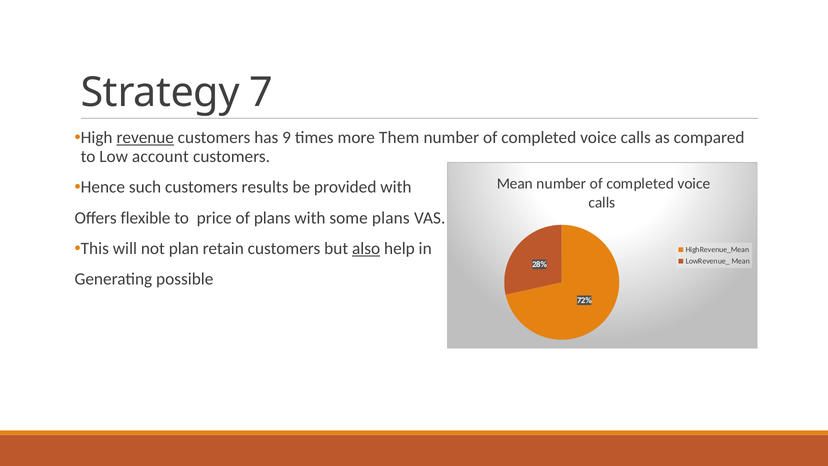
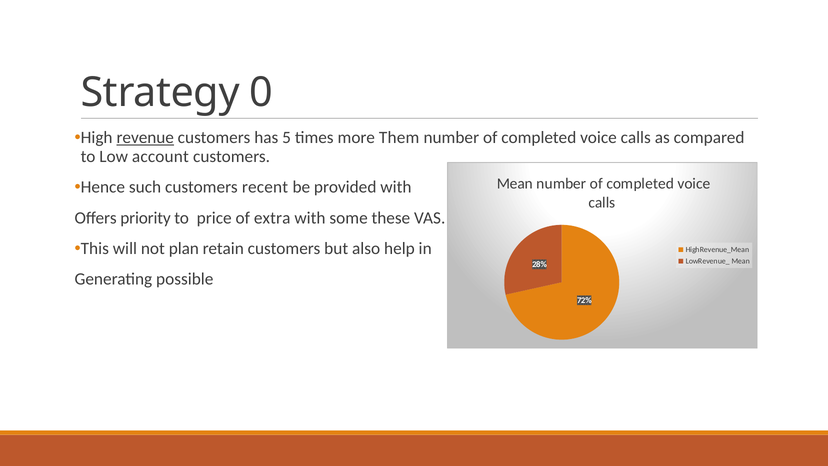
7: 7 -> 0
9: 9 -> 5
results: results -> recent
flexible: flexible -> priority
of plans: plans -> extra
some plans: plans -> these
also underline: present -> none
